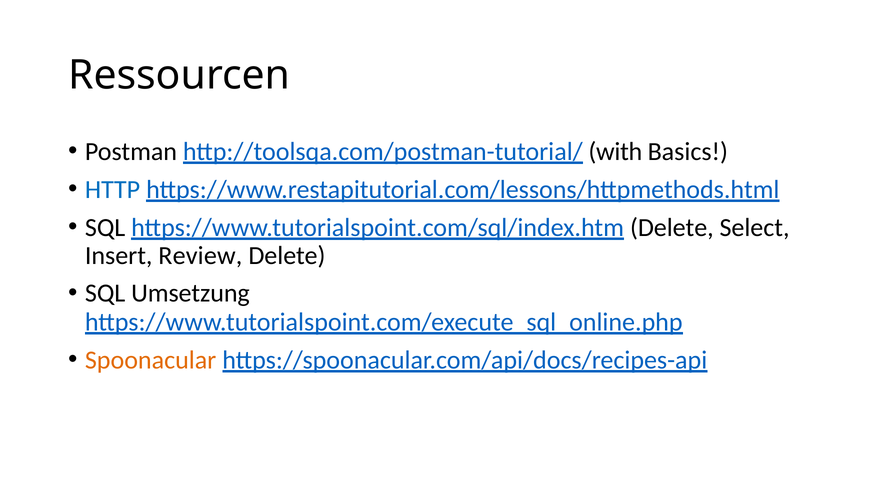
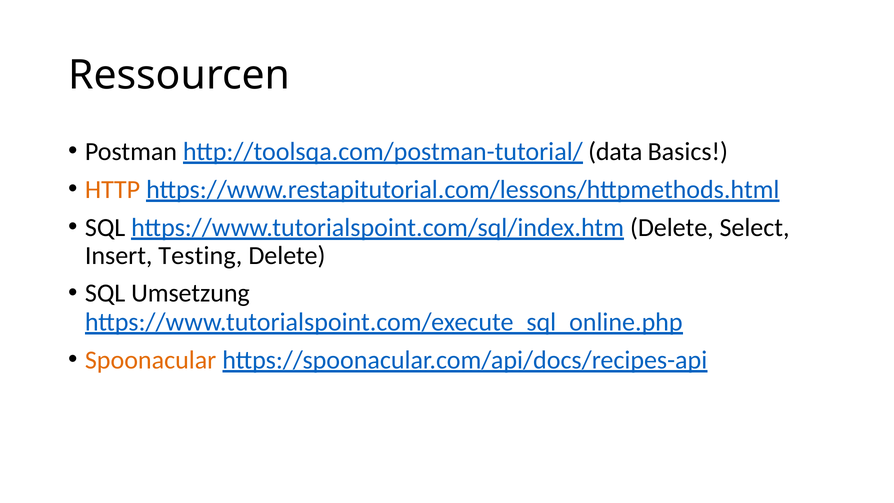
with: with -> data
HTTP colour: blue -> orange
Review: Review -> Testing
